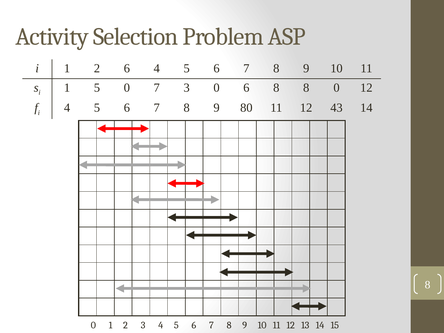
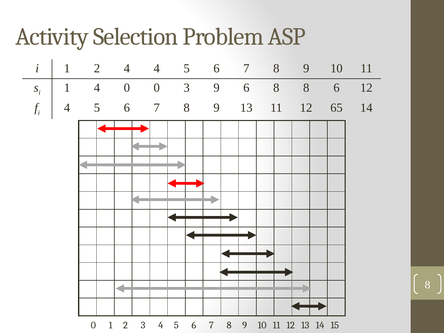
2 6: 6 -> 4
1 5: 5 -> 4
0 7: 7 -> 0
3 0: 0 -> 9
8 0: 0 -> 6
9 80: 80 -> 13
43: 43 -> 65
